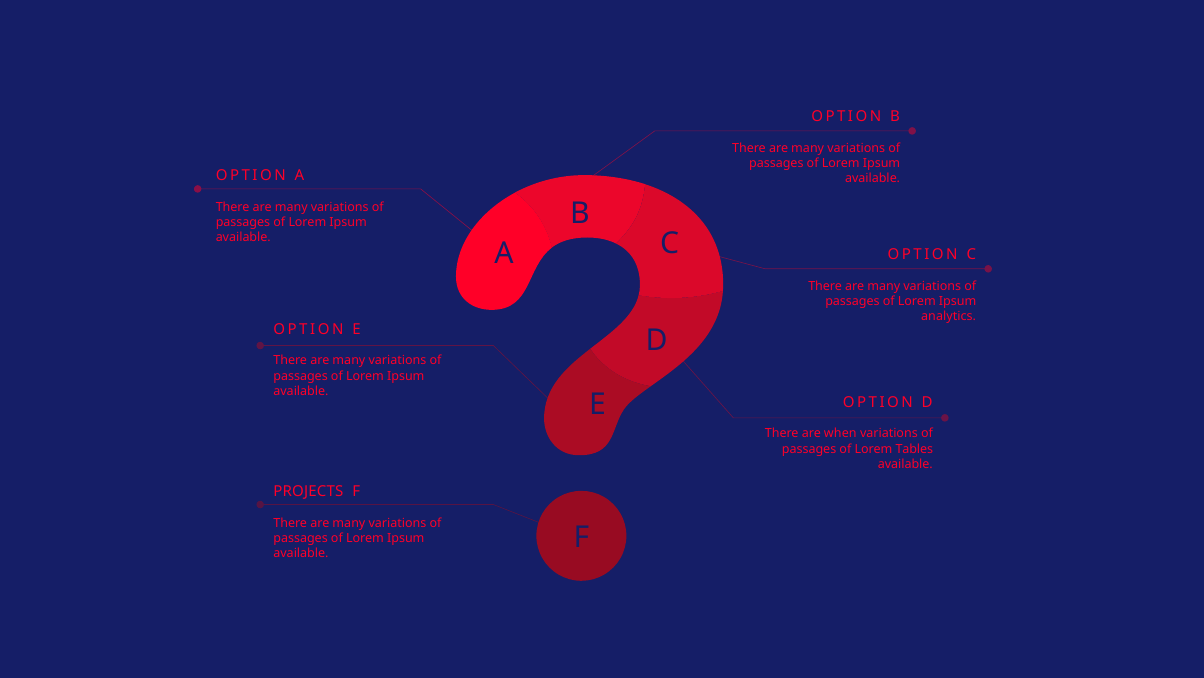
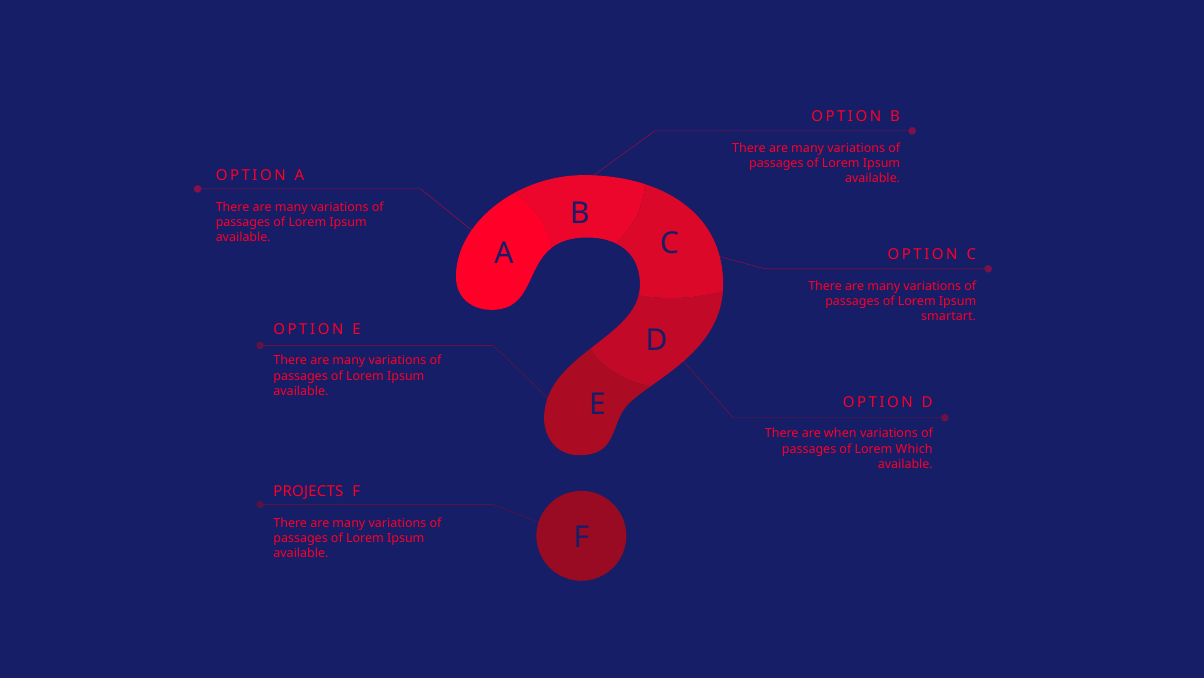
analytics: analytics -> smartart
Tables: Tables -> Which
